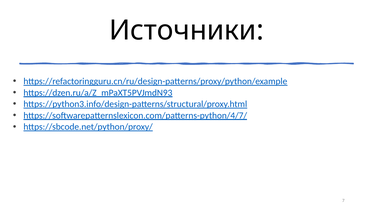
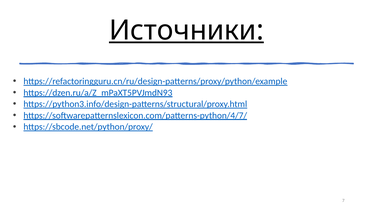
Источники underline: none -> present
